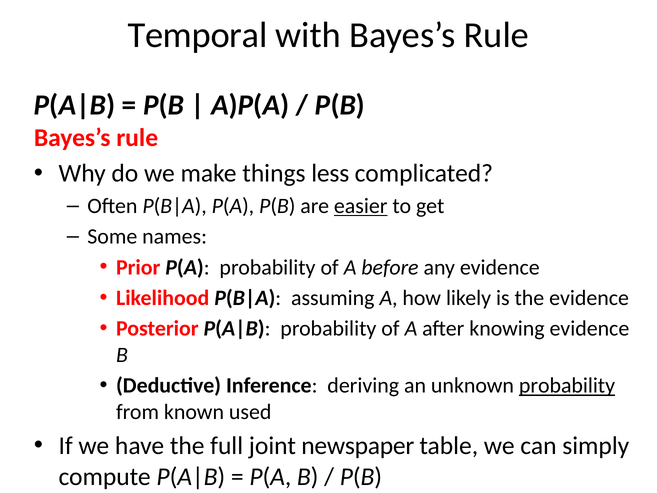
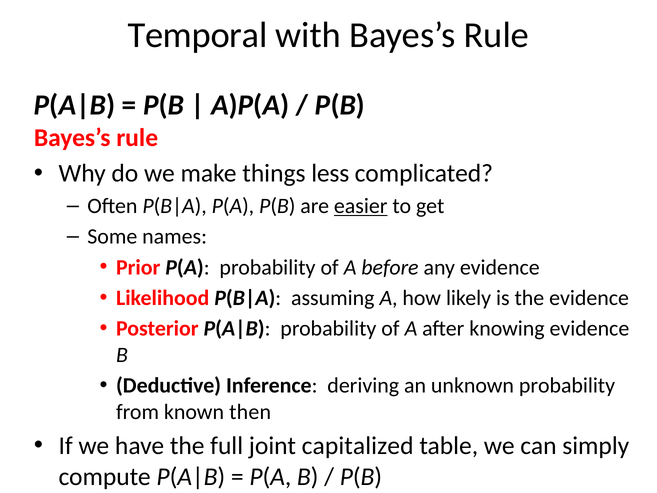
probability at (567, 386) underline: present -> none
used: used -> then
newspaper: newspaper -> capitalized
